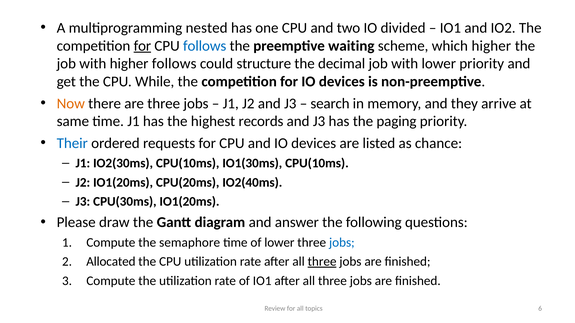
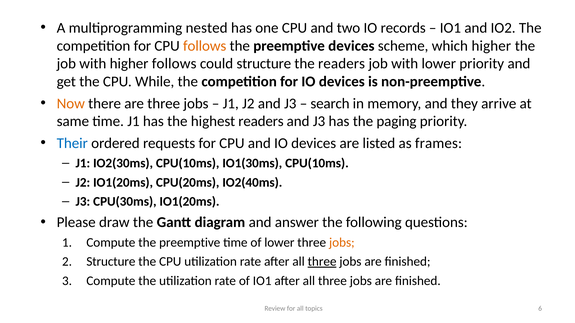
divided: divided -> records
for at (142, 46) underline: present -> none
follows at (205, 46) colour: blue -> orange
preemptive waiting: waiting -> devices
the decimal: decimal -> readers
highest records: records -> readers
chance: chance -> frames
Compute the semaphore: semaphore -> preemptive
jobs at (342, 243) colour: blue -> orange
Allocated at (111, 262): Allocated -> Structure
